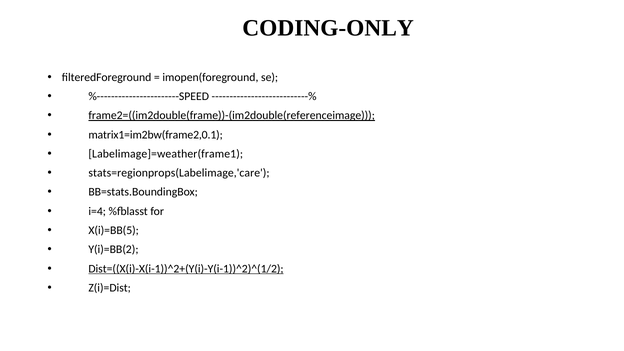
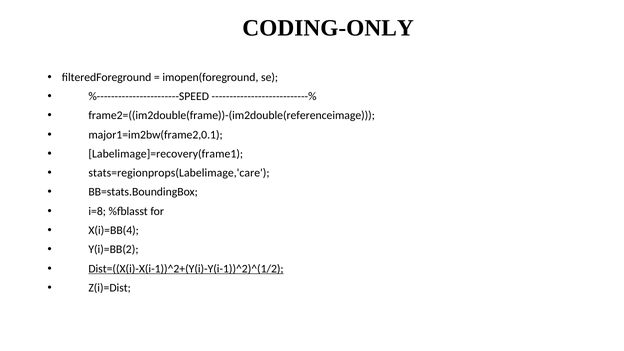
frame2=((im2double(frame))-(im2double(referenceimage underline: present -> none
matrix1=im2bw(frame2,0.1: matrix1=im2bw(frame2,0.1 -> major1=im2bw(frame2,0.1
Labelimage]=weather(frame1: Labelimage]=weather(frame1 -> Labelimage]=recovery(frame1
i=4: i=4 -> i=8
X(i)=BB(5: X(i)=BB(5 -> X(i)=BB(4
